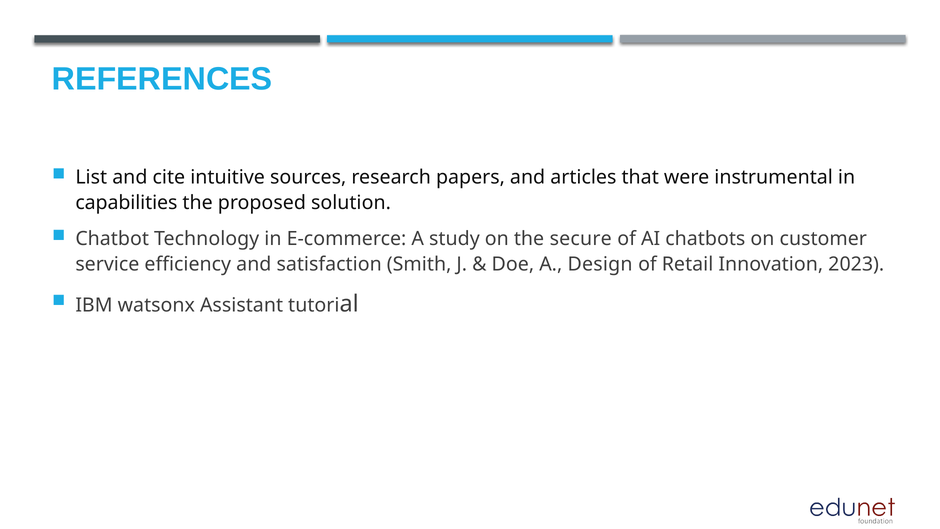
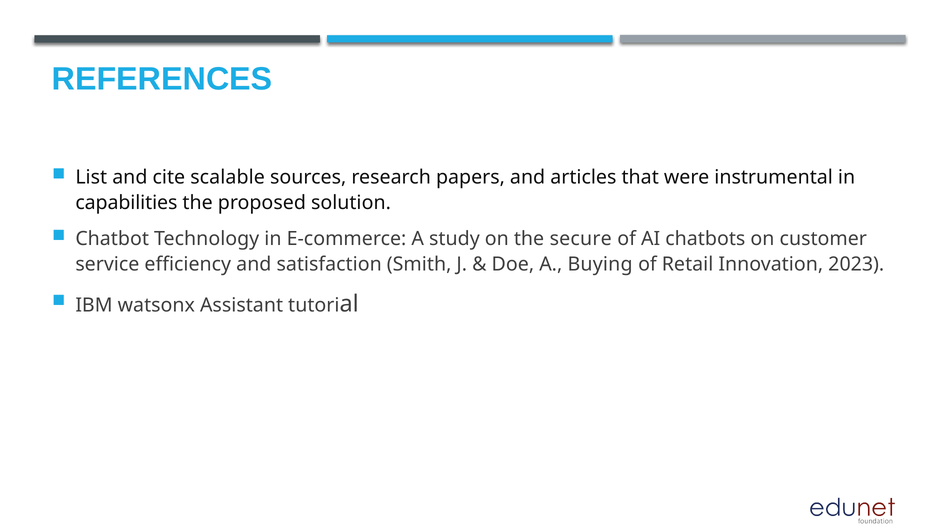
intuitive: intuitive -> scalable
Design: Design -> Buying
